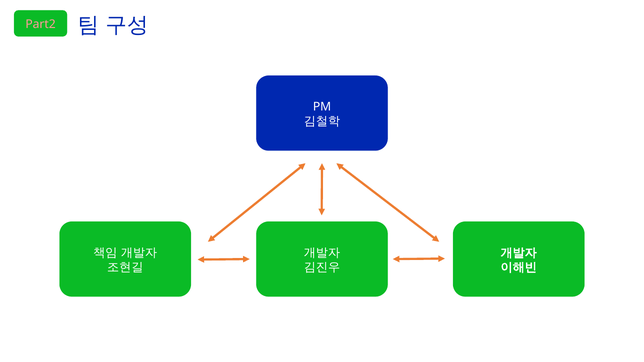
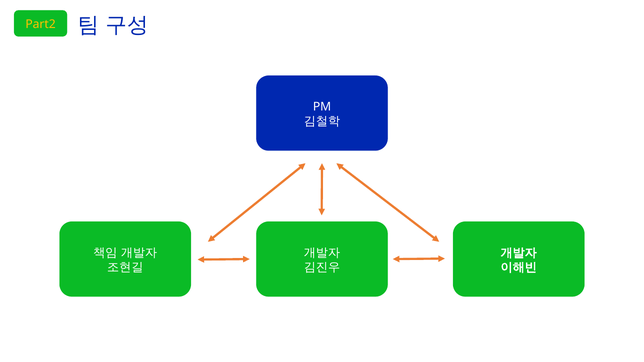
Part2 colour: pink -> yellow
